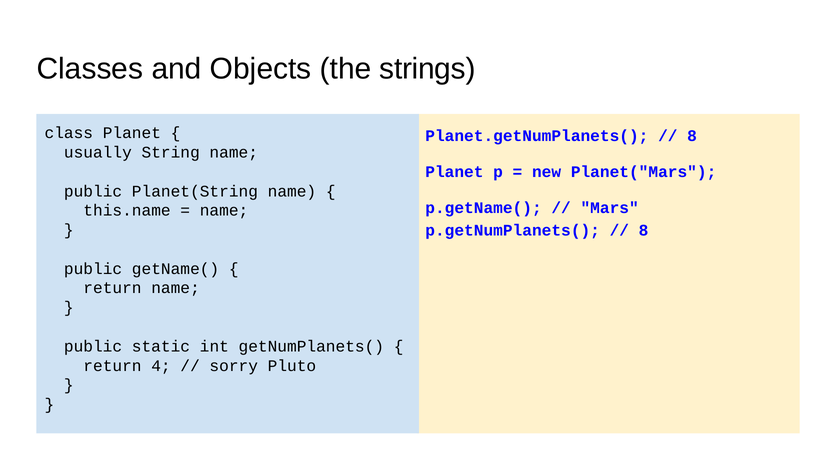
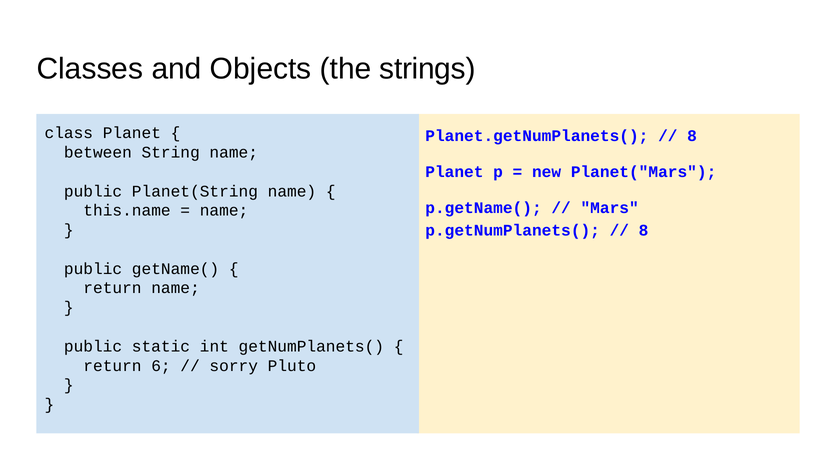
usually: usually -> between
4: 4 -> 6
